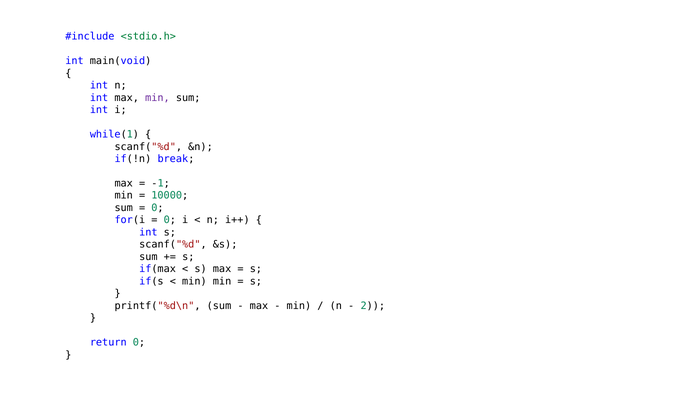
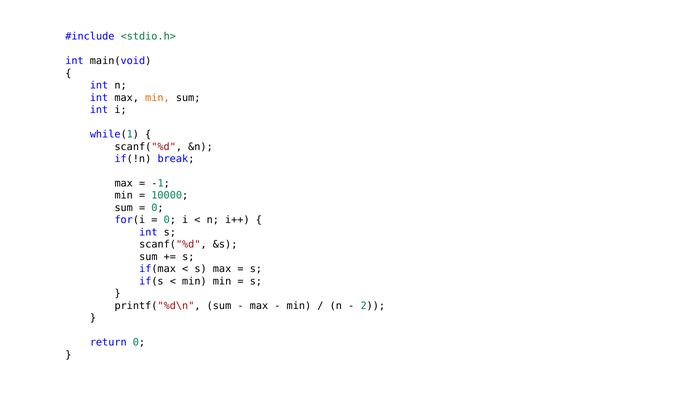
min at (157, 98) colour: purple -> orange
